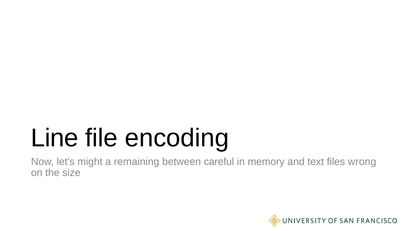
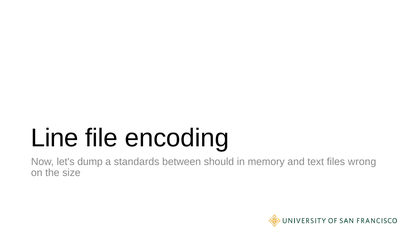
might: might -> dump
remaining: remaining -> standards
careful: careful -> should
